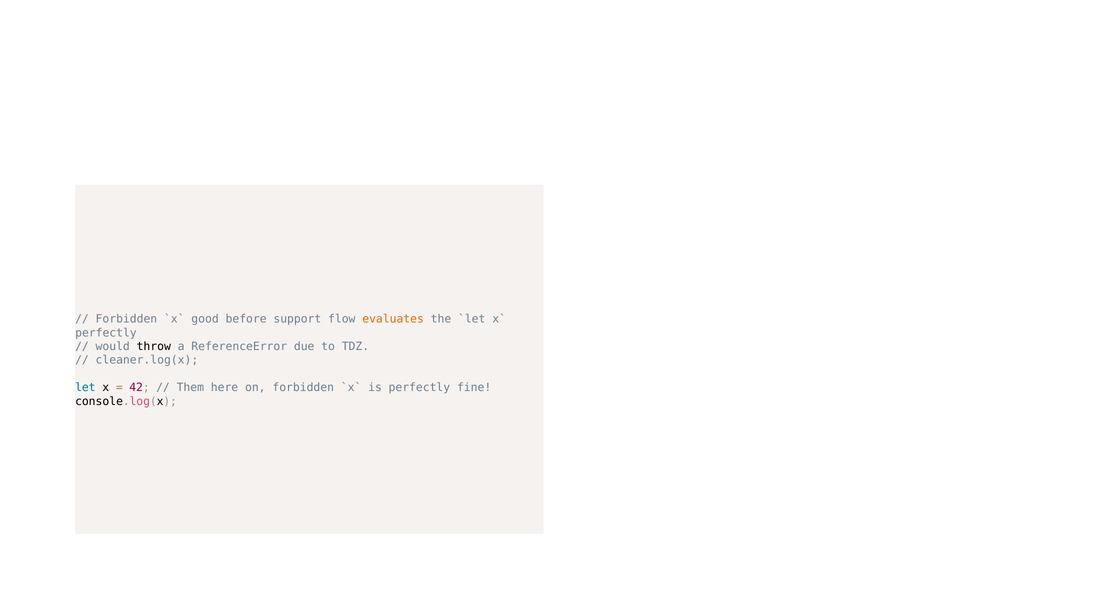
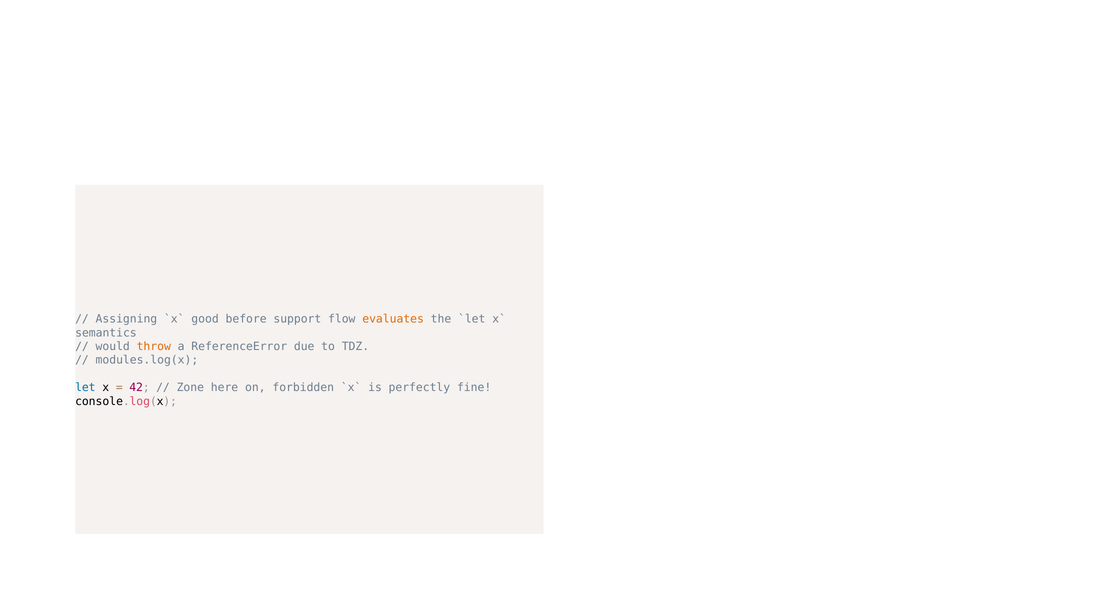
Forbidden at (126, 319): Forbidden -> Assigning
perfectly at (106, 332): perfectly -> semantics
throw colour: black -> orange
cleaner.log(x: cleaner.log(x -> modules.log(x
Them: Them -> Zone
